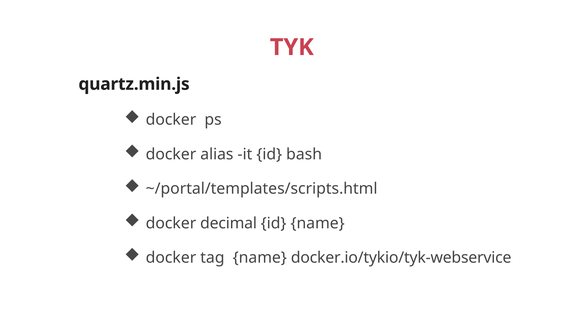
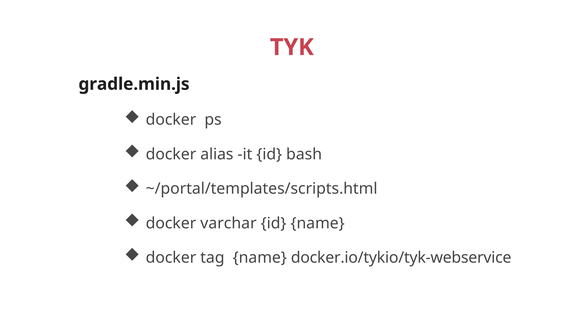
quartz.min.js: quartz.min.js -> gradle.min.js
decimal: decimal -> varchar
